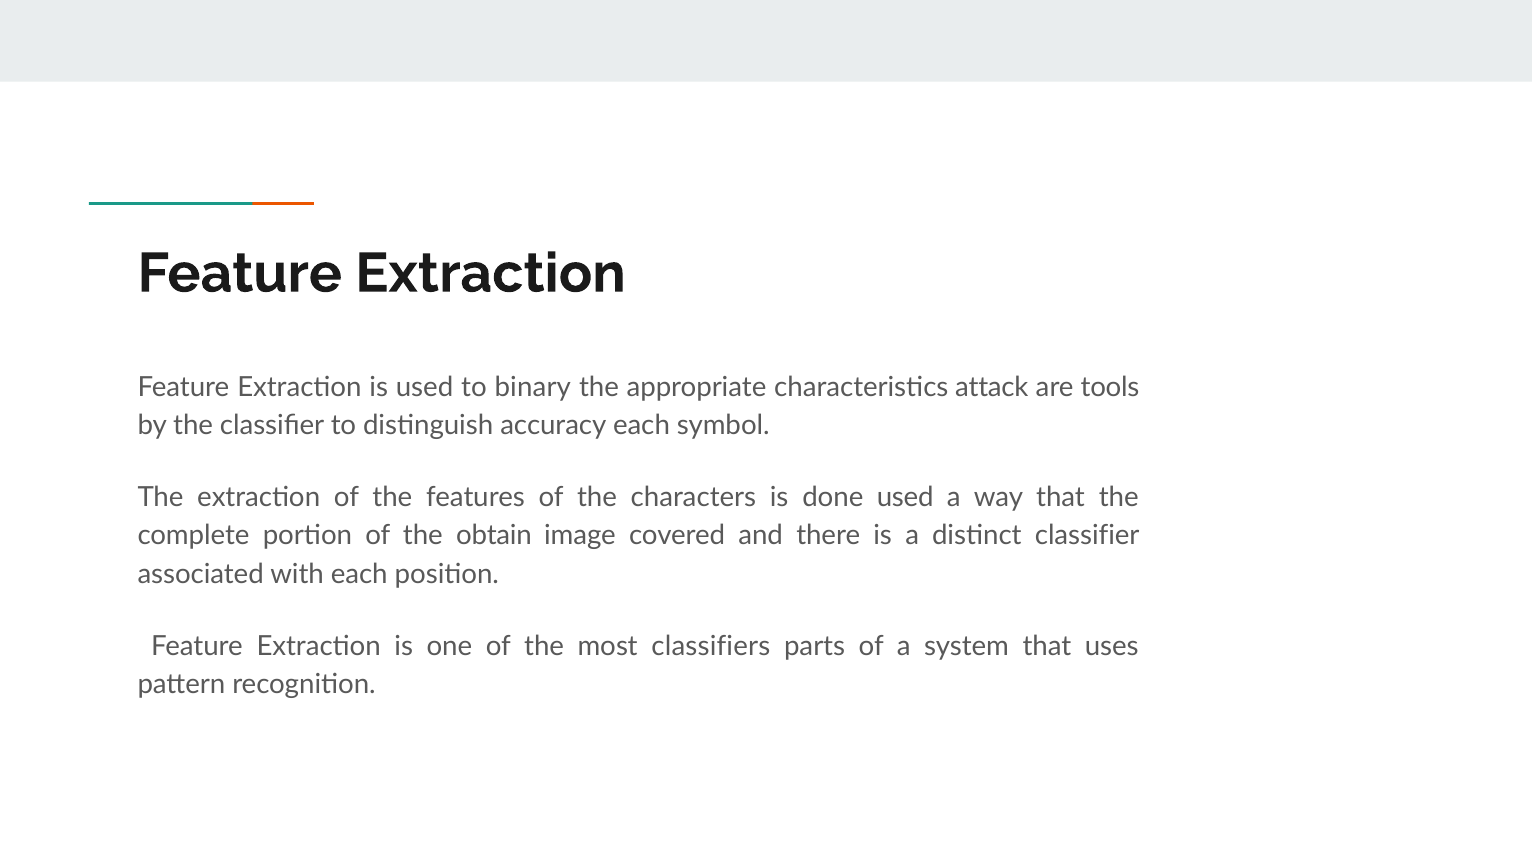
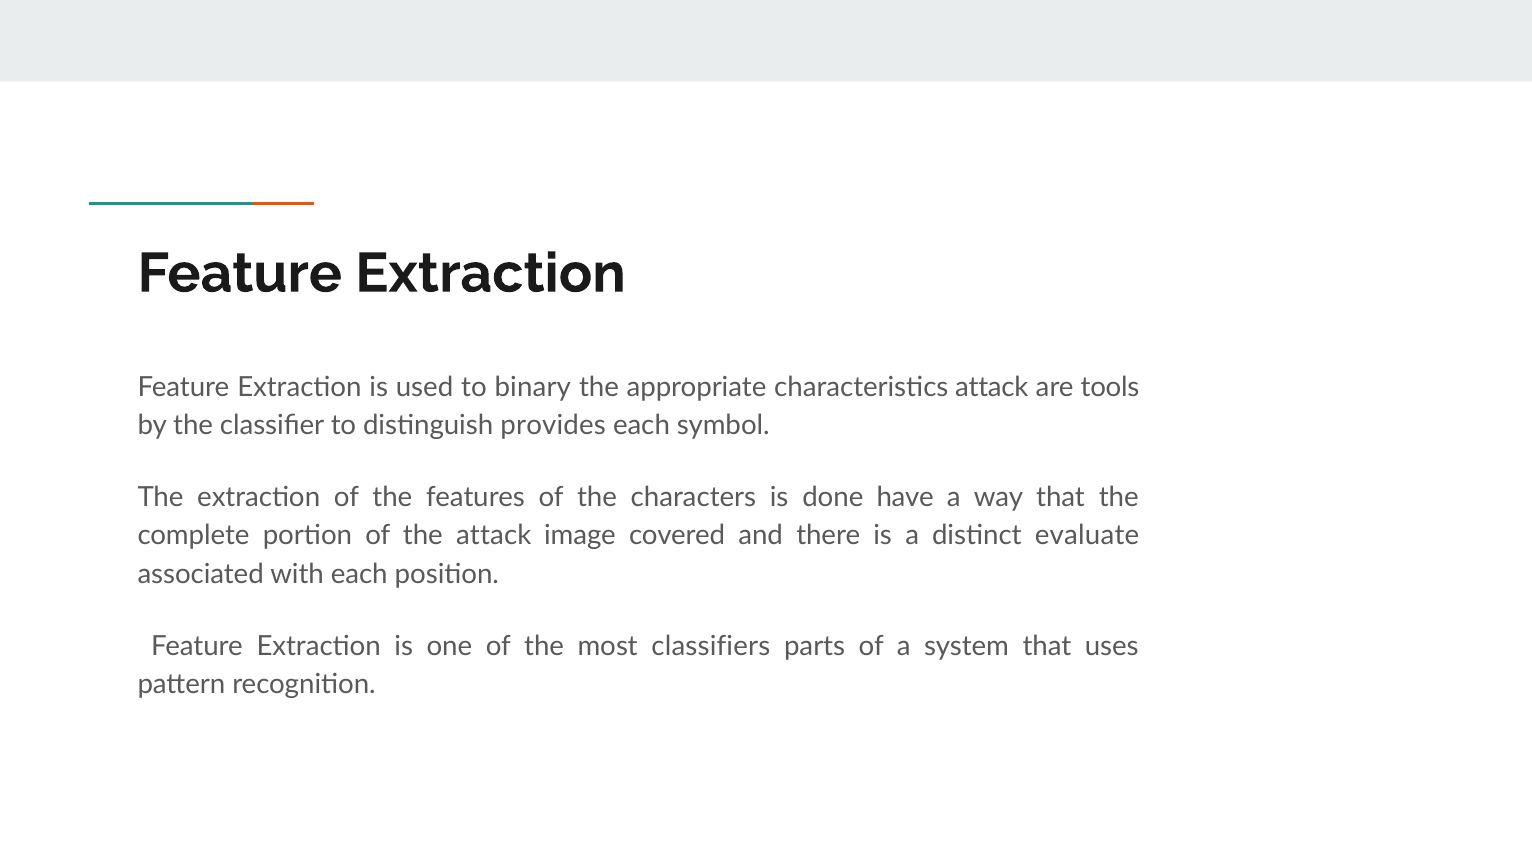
accuracy: accuracy -> provides
done used: used -> have
the obtain: obtain -> attack
distinct classifier: classifier -> evaluate
